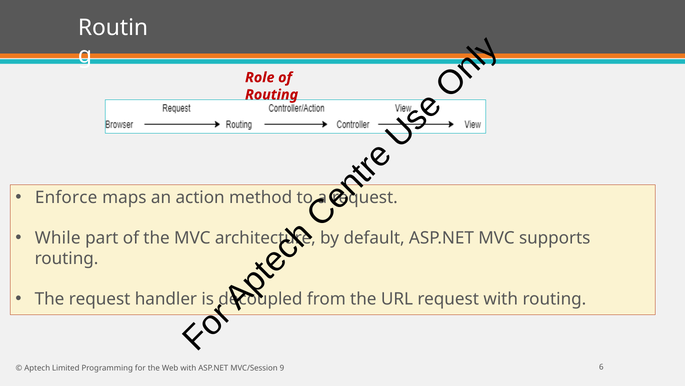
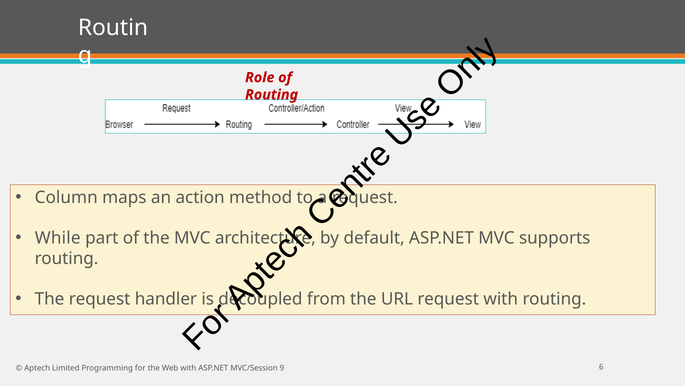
Enforce: Enforce -> Column
